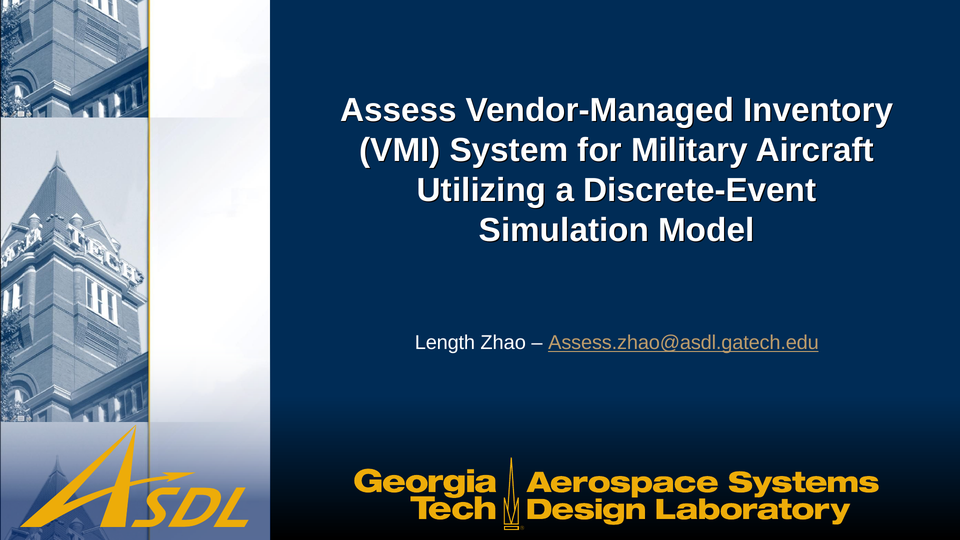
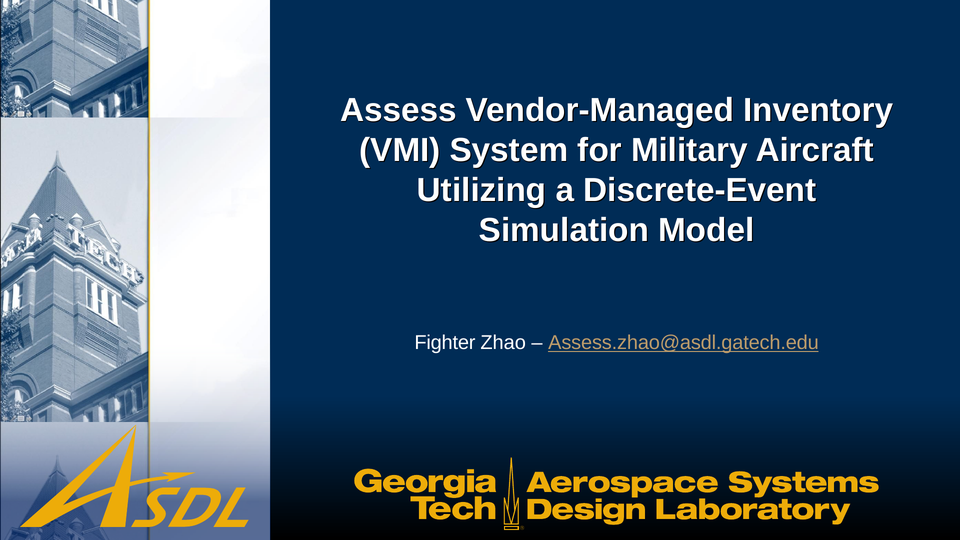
Length: Length -> Fighter
